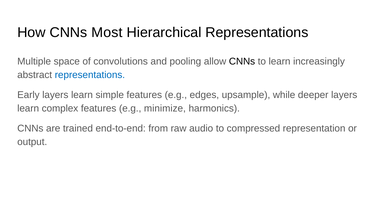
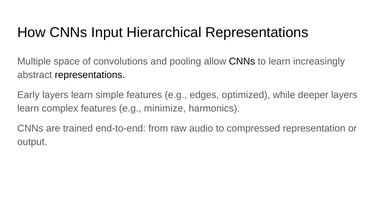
Most: Most -> Input
representations at (90, 75) colour: blue -> black
upsample: upsample -> optimized
